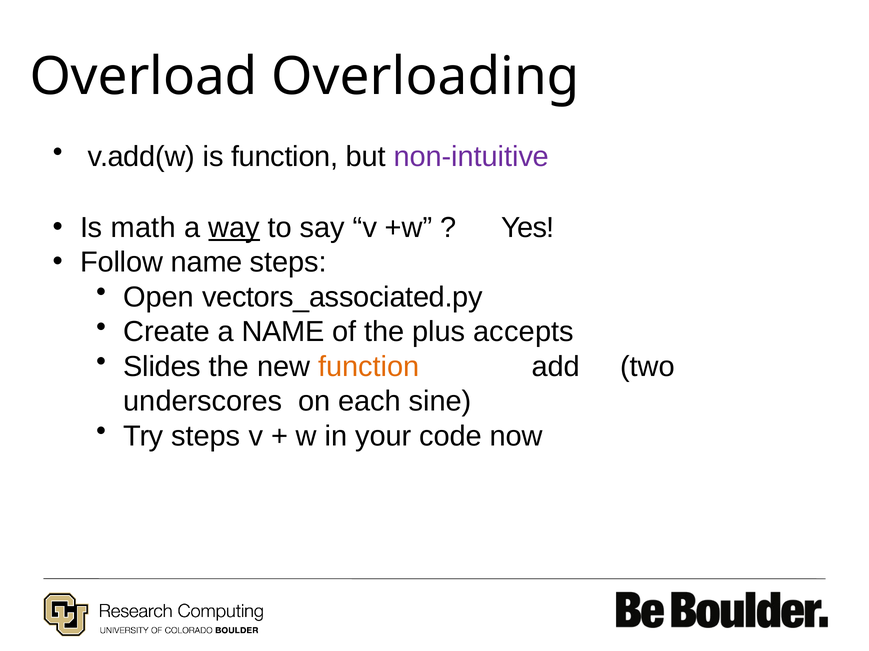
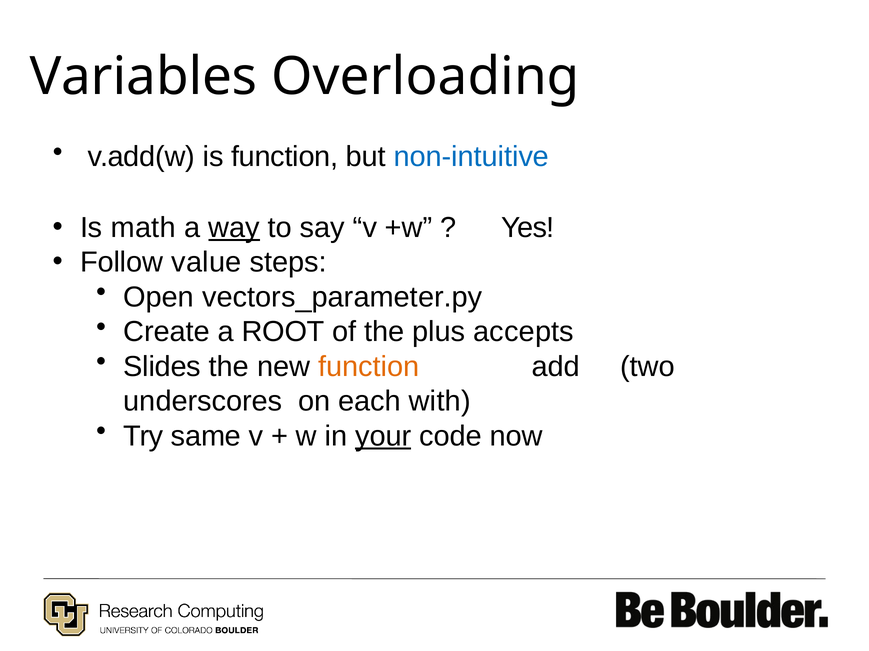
Overload: Overload -> Variables
non-intuitive colour: purple -> blue
Follow name: name -> value
vectors_associated.py: vectors_associated.py -> vectors_parameter.py
a NAME: NAME -> ROOT
sine: sine -> with
Try steps: steps -> same
your underline: none -> present
